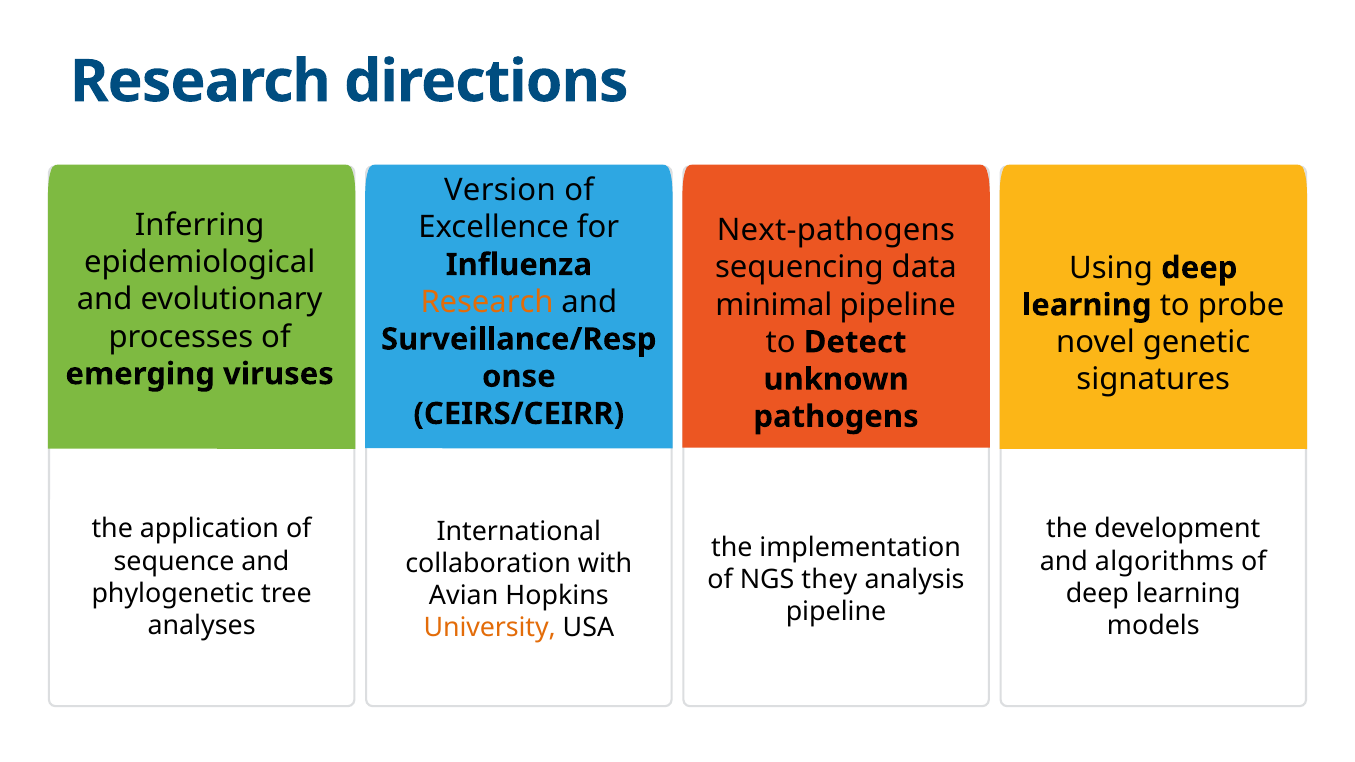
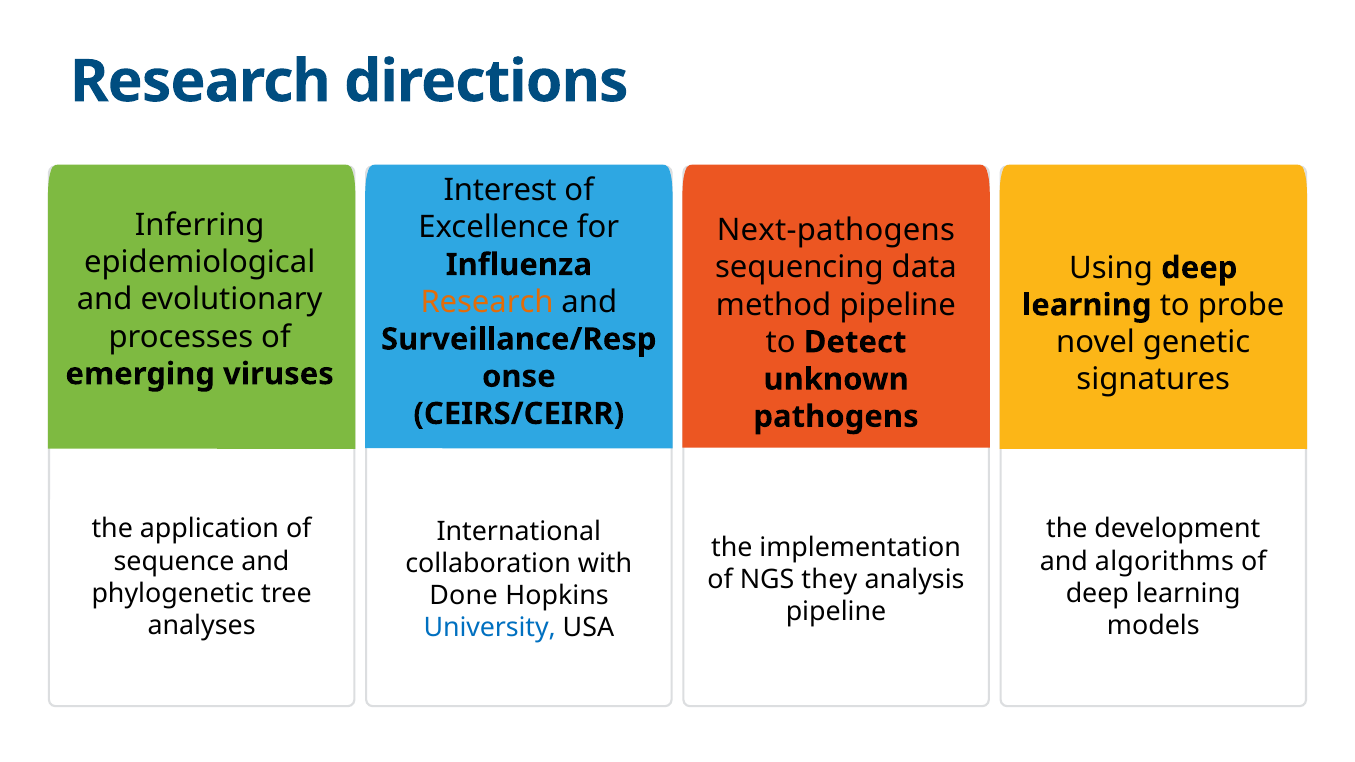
Version: Version -> Interest
minimal: minimal -> method
Avian: Avian -> Done
University colour: orange -> blue
